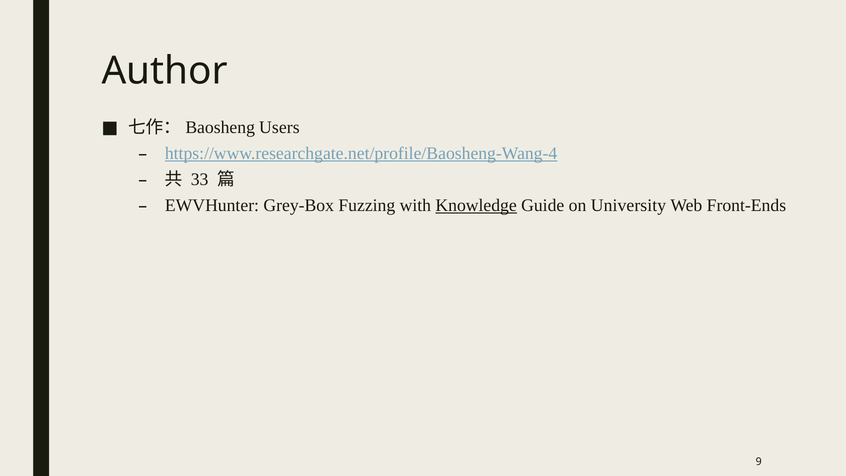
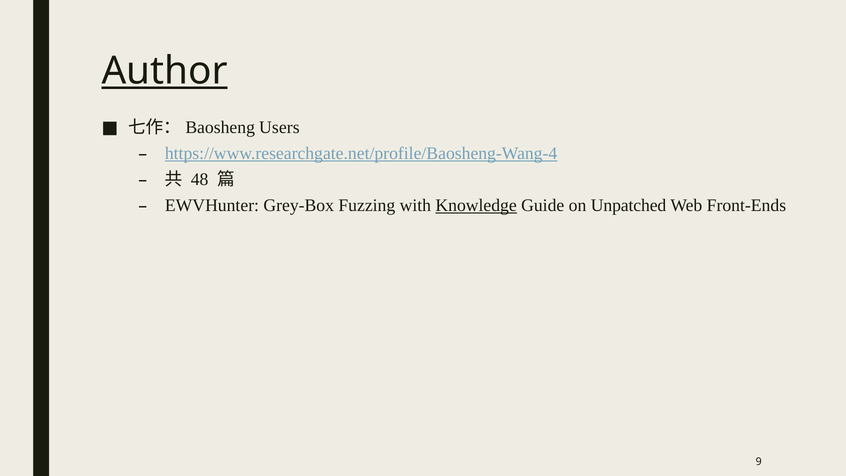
Author underline: none -> present
33: 33 -> 48
University: University -> Unpatched
